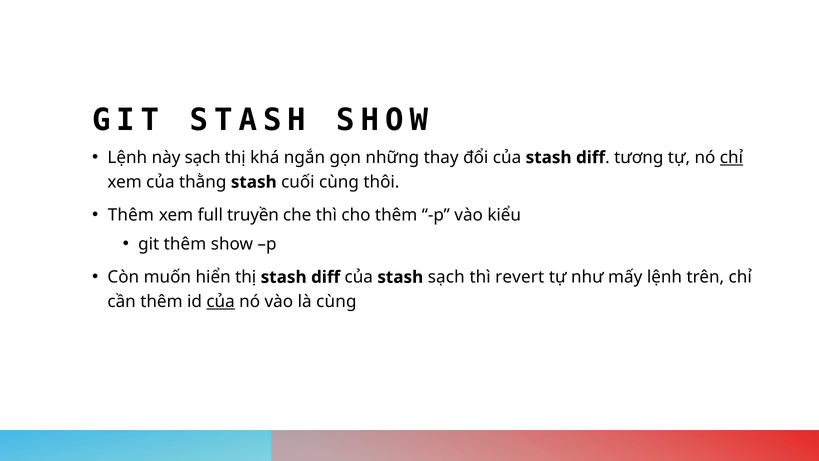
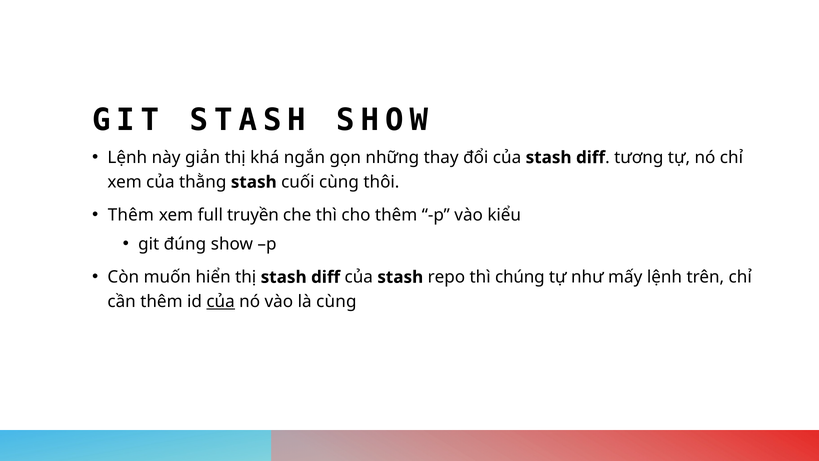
này sạch: sạch -> giản
chỉ at (731, 157) underline: present -> none
git thêm: thêm -> đúng
stash sạch: sạch -> repo
revert: revert -> chúng
